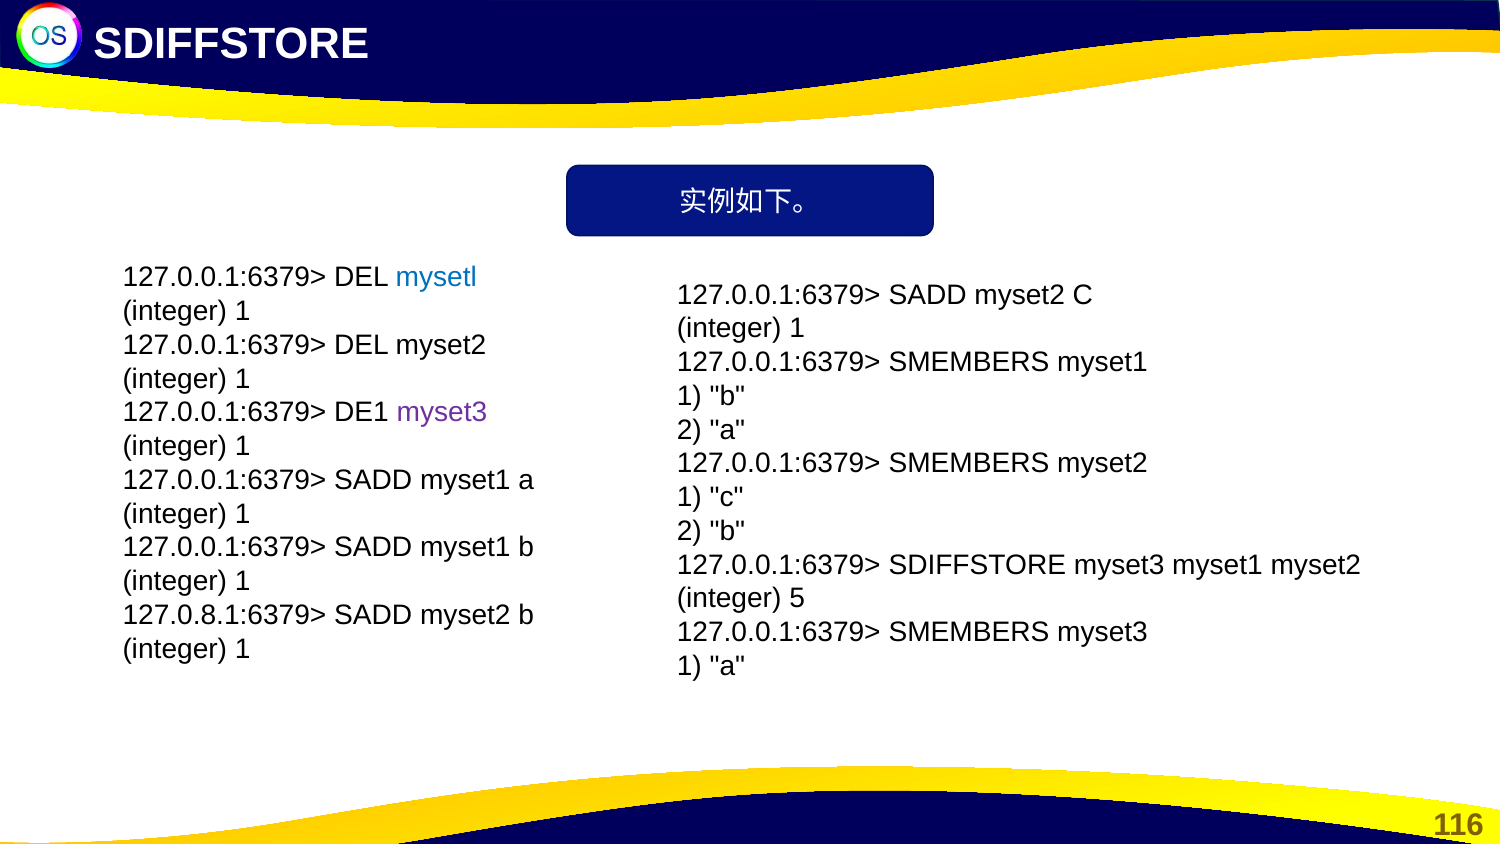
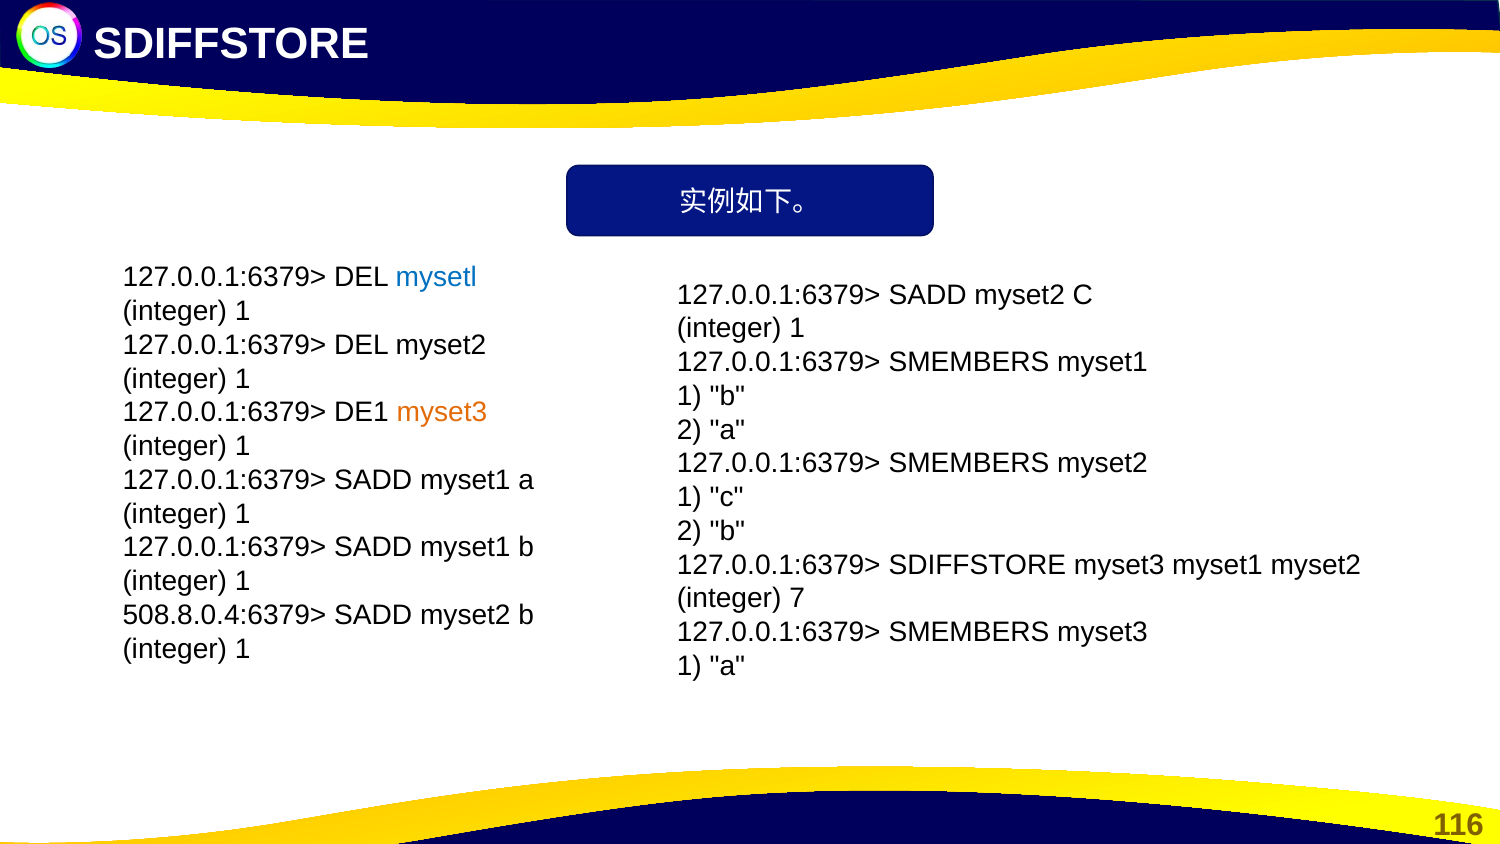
myset3 at (442, 413) colour: purple -> orange
5: 5 -> 7
127.0.8.1:6379>: 127.0.8.1:6379> -> 508.8.0.4:6379>
